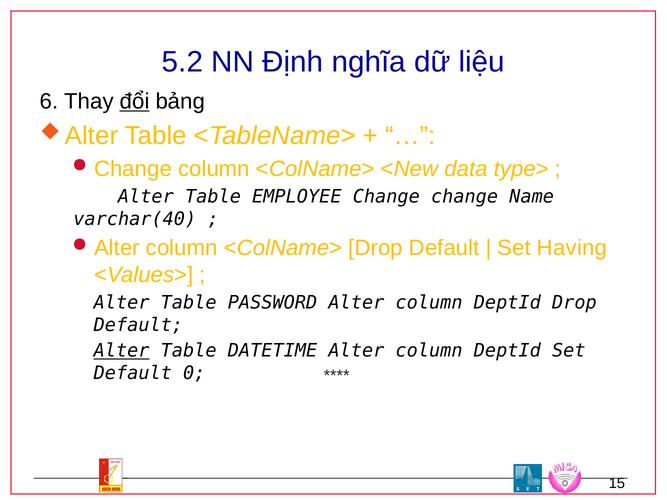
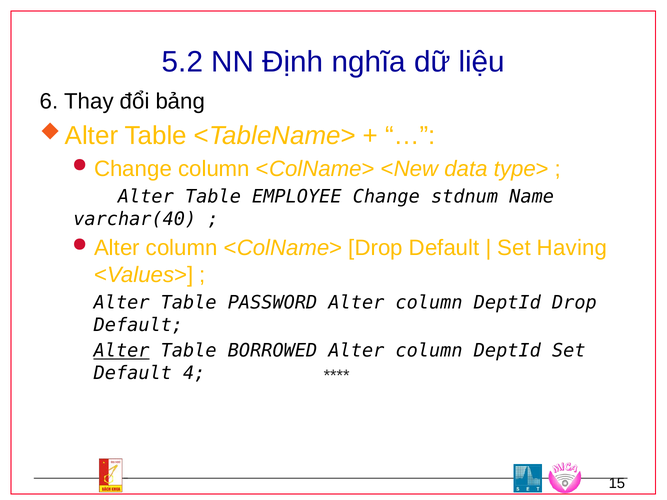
đổi underline: present -> none
Change change: change -> stdnum
DATETIME: DATETIME -> BORROWED
0: 0 -> 4
